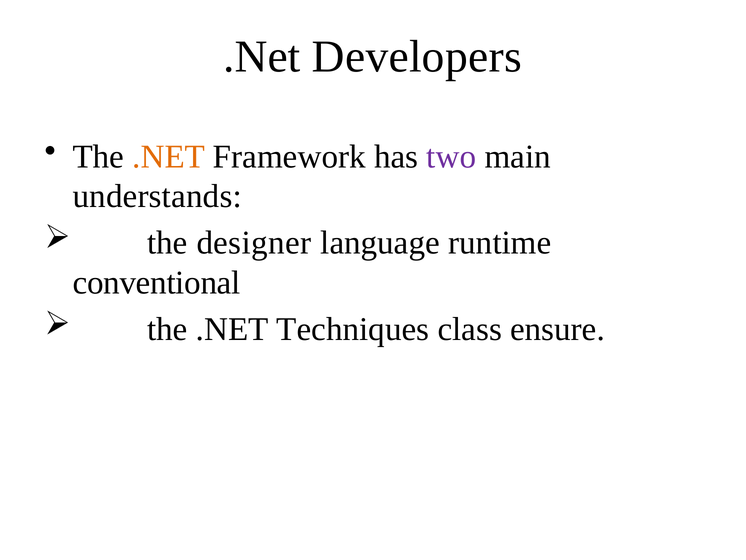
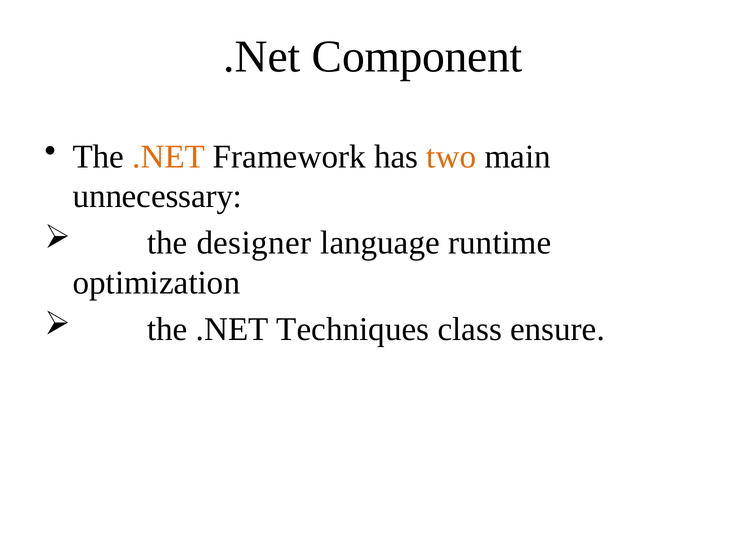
Developers: Developers -> Component
two colour: purple -> orange
understands: understands -> unnecessary
conventional: conventional -> optimization
